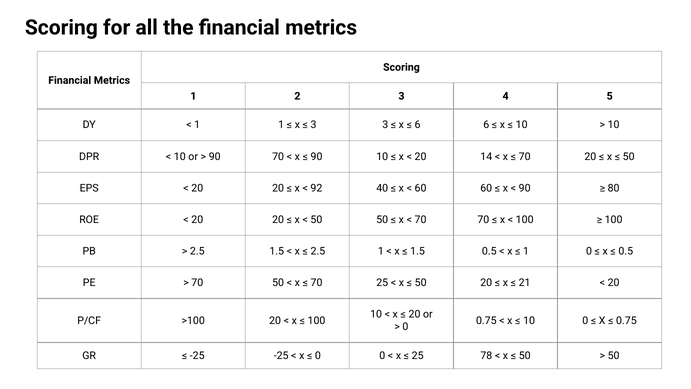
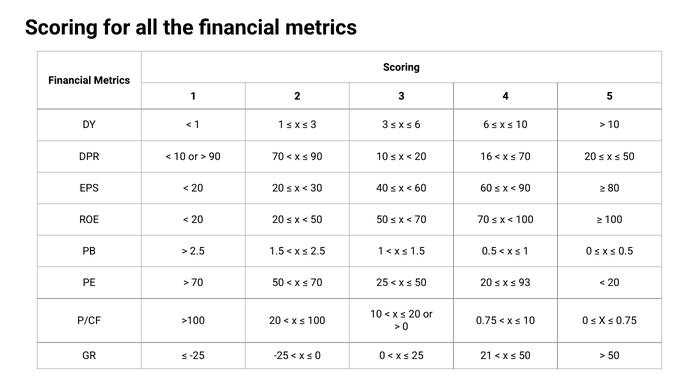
14: 14 -> 16
92: 92 -> 30
21: 21 -> 93
78: 78 -> 21
